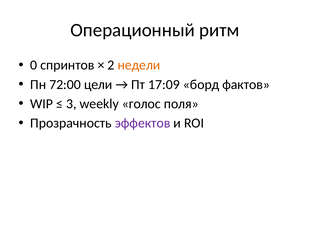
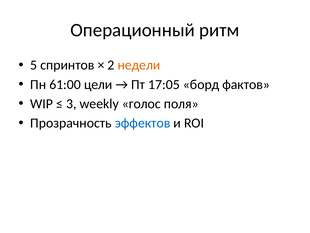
0: 0 -> 5
72:00: 72:00 -> 61:00
17:09: 17:09 -> 17:05
эффектов colour: purple -> blue
